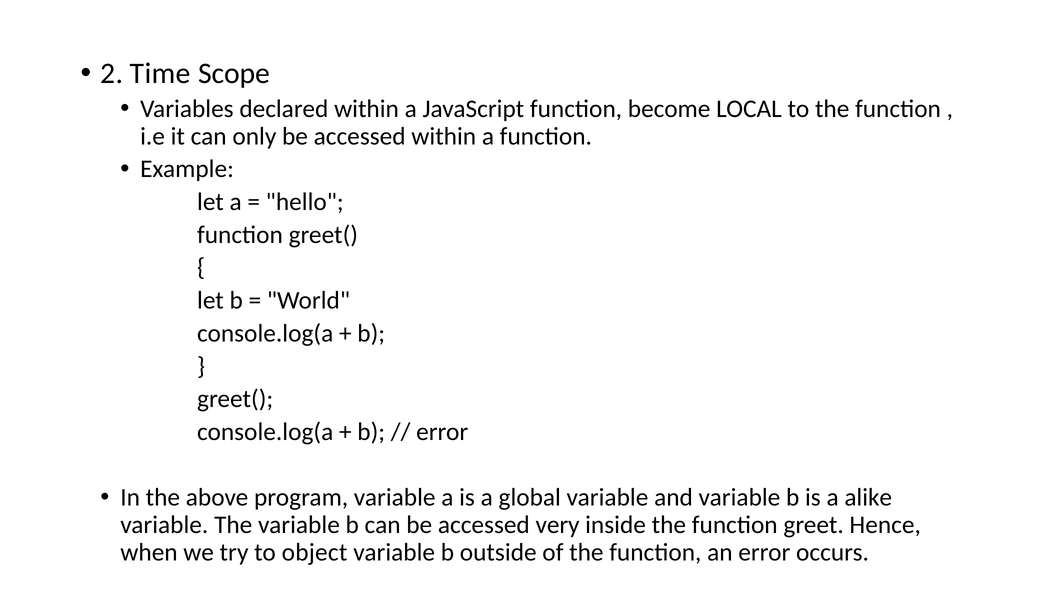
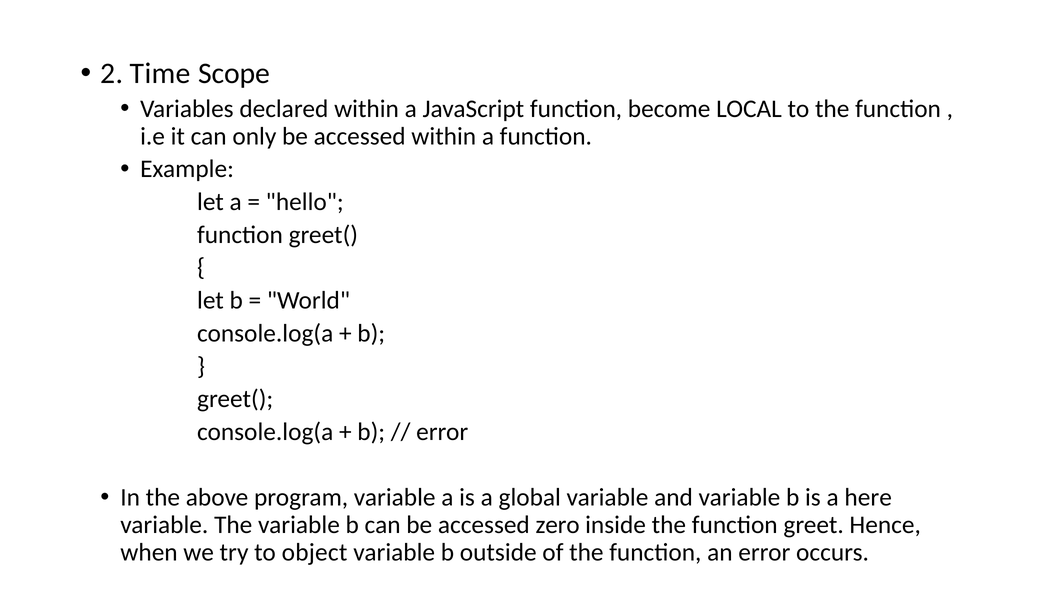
alike: alike -> here
very: very -> zero
